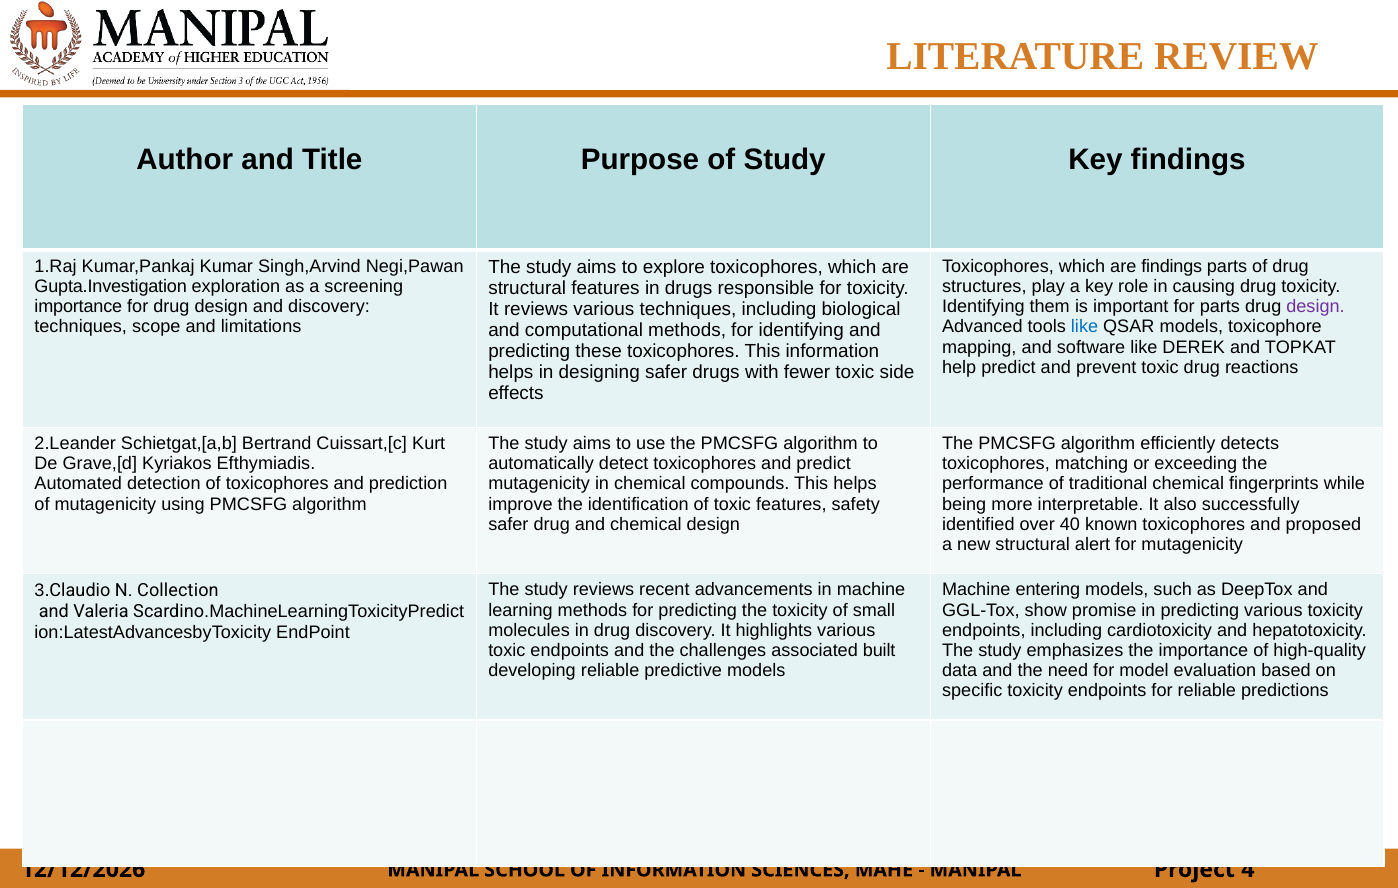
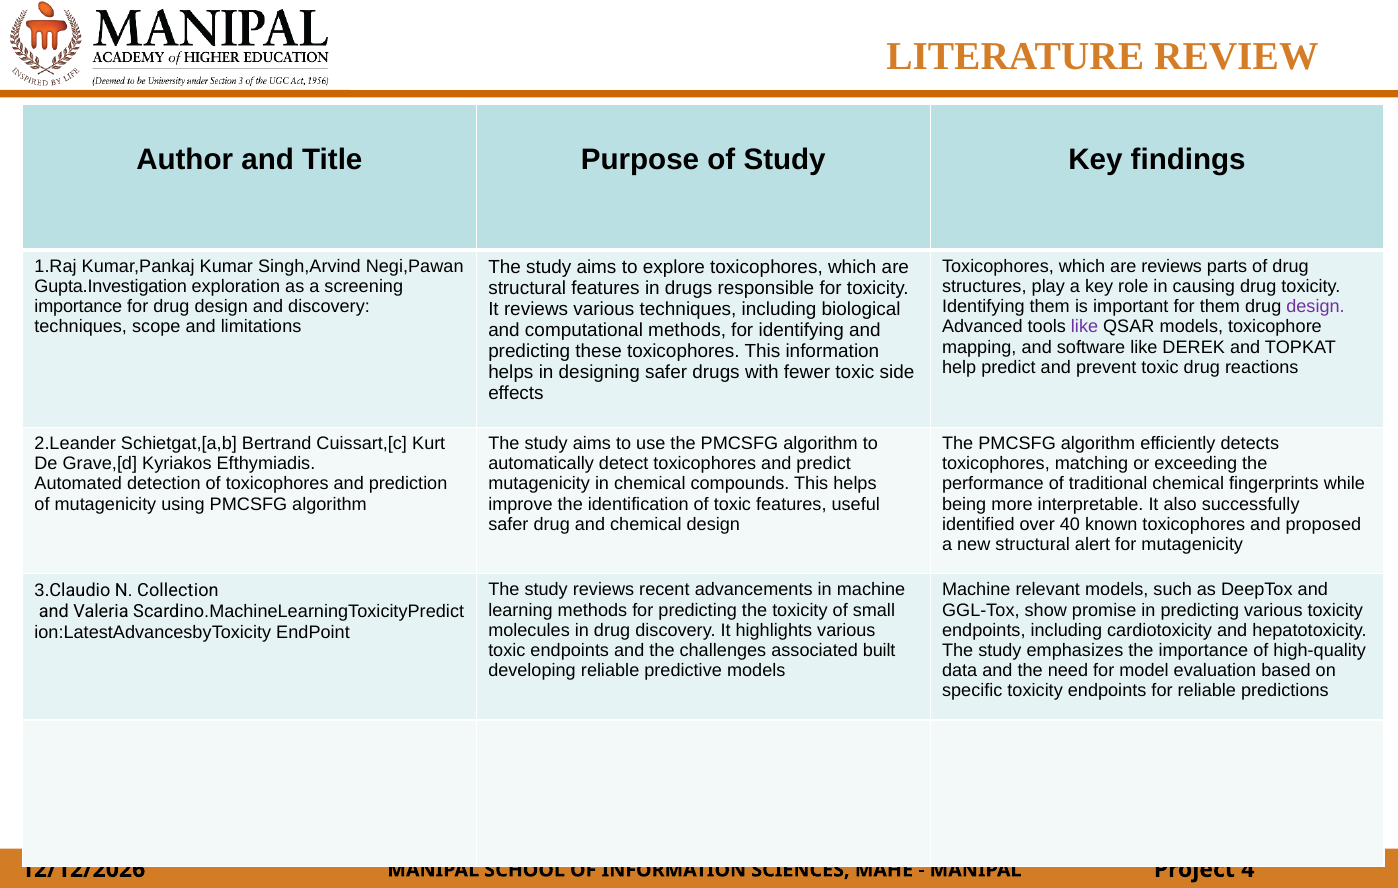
are findings: findings -> reviews
for parts: parts -> them
like at (1085, 327) colour: blue -> purple
safety: safety -> useful
entering: entering -> relevant
